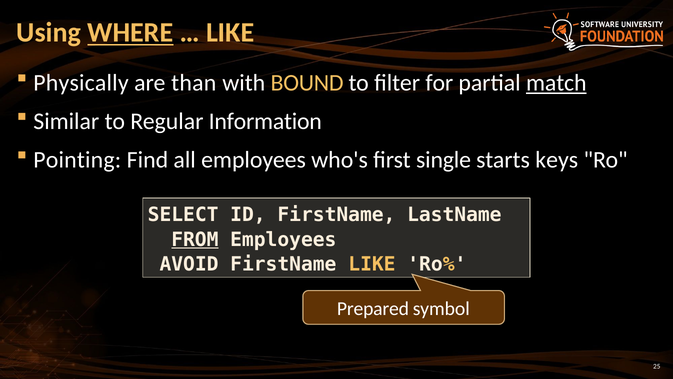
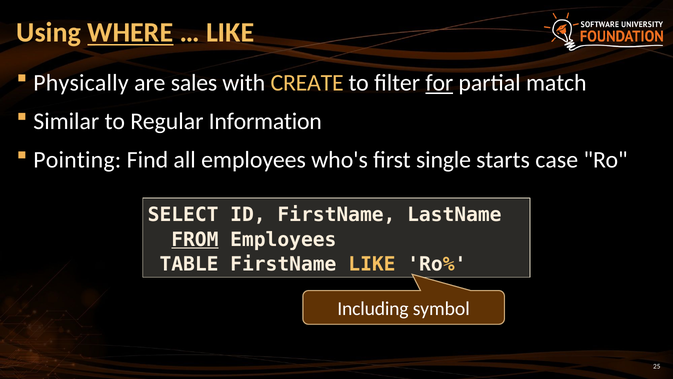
than: than -> sales
BOUND: BOUND -> CREATE
for underline: none -> present
match underline: present -> none
keys: keys -> case
AVOID: AVOID -> TABLE
Prepared: Prepared -> Including
